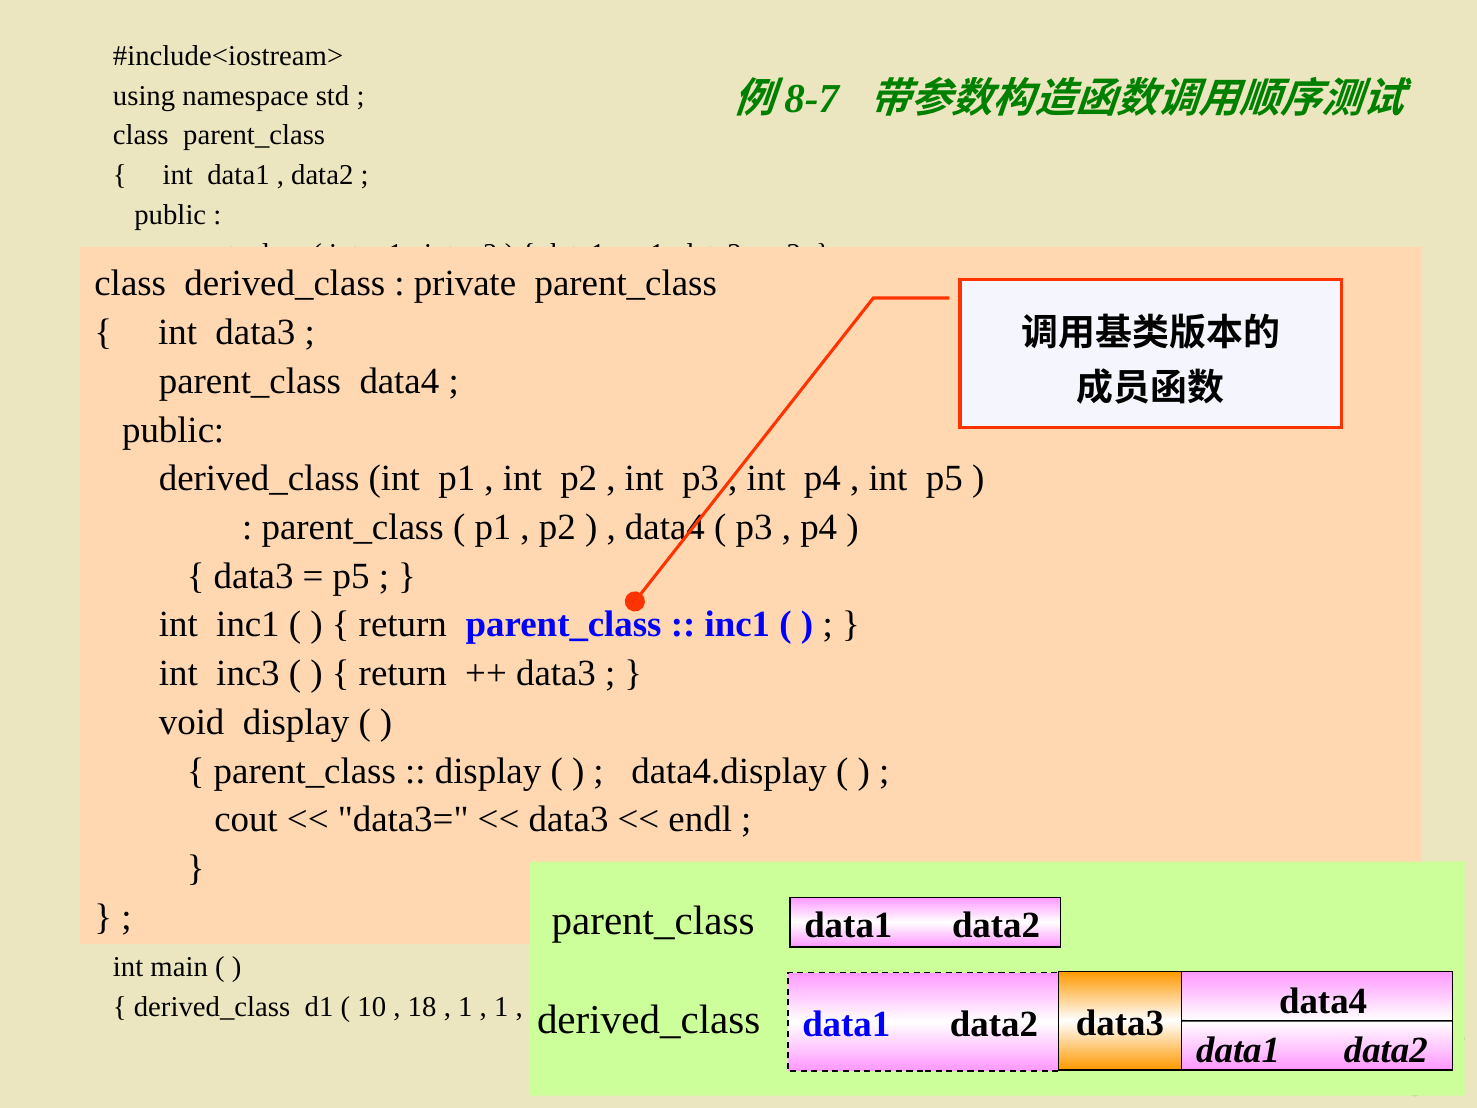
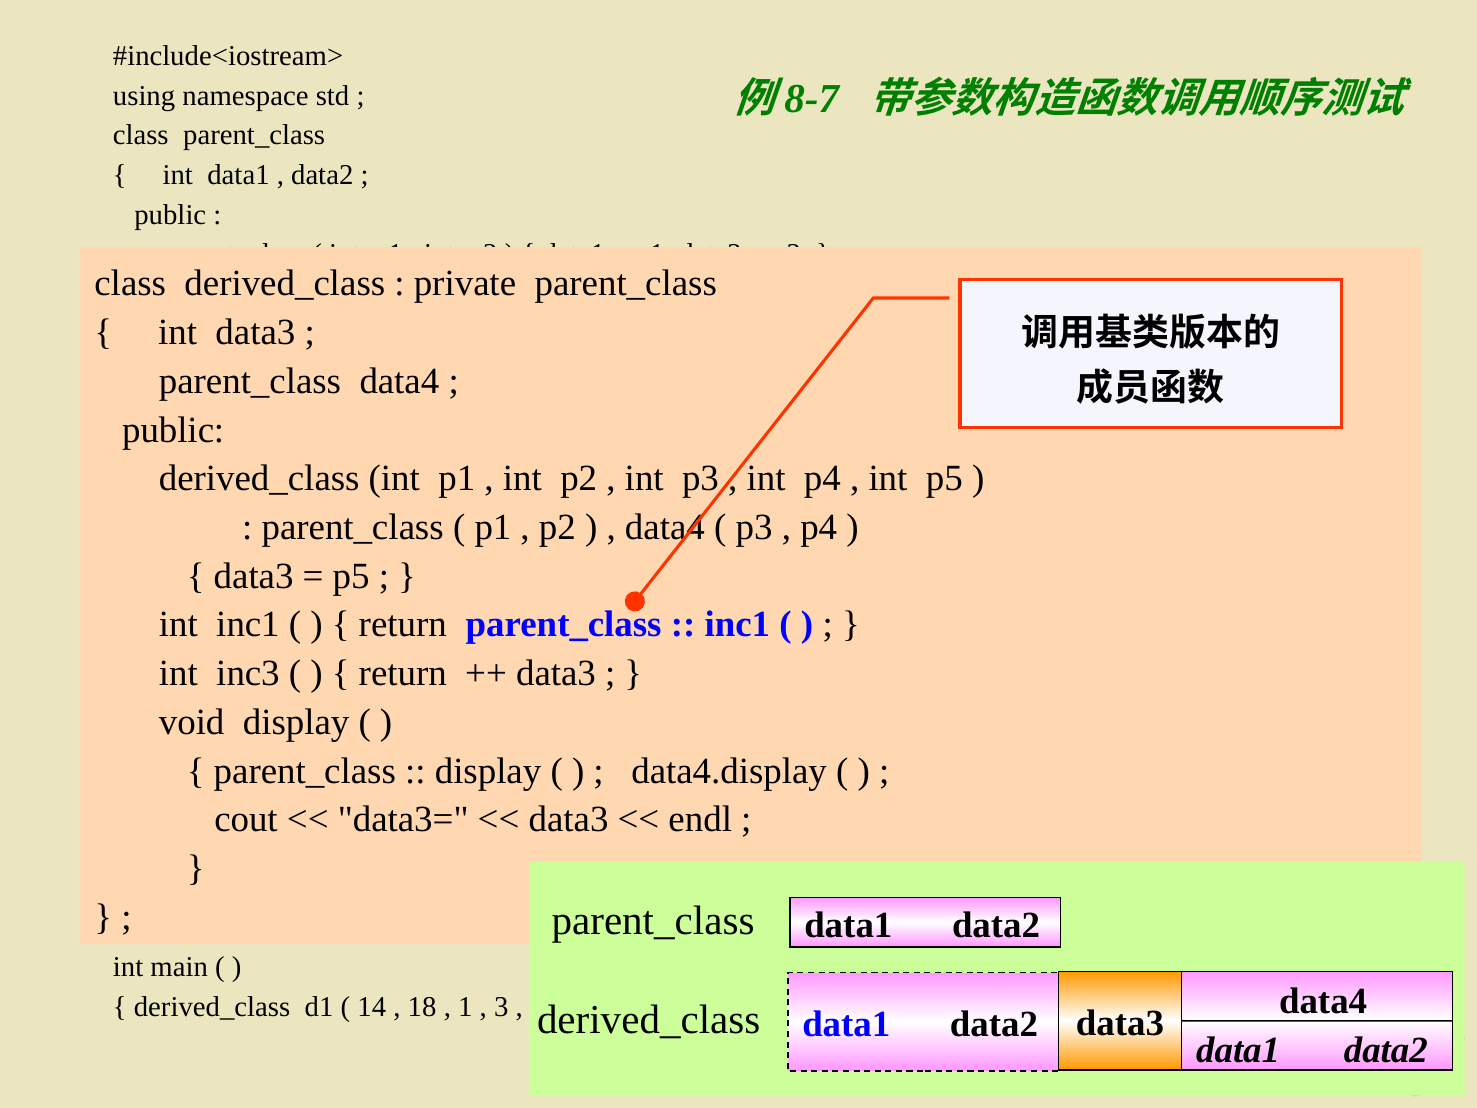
10: 10 -> 14
1 at (501, 1007): 1 -> 3
